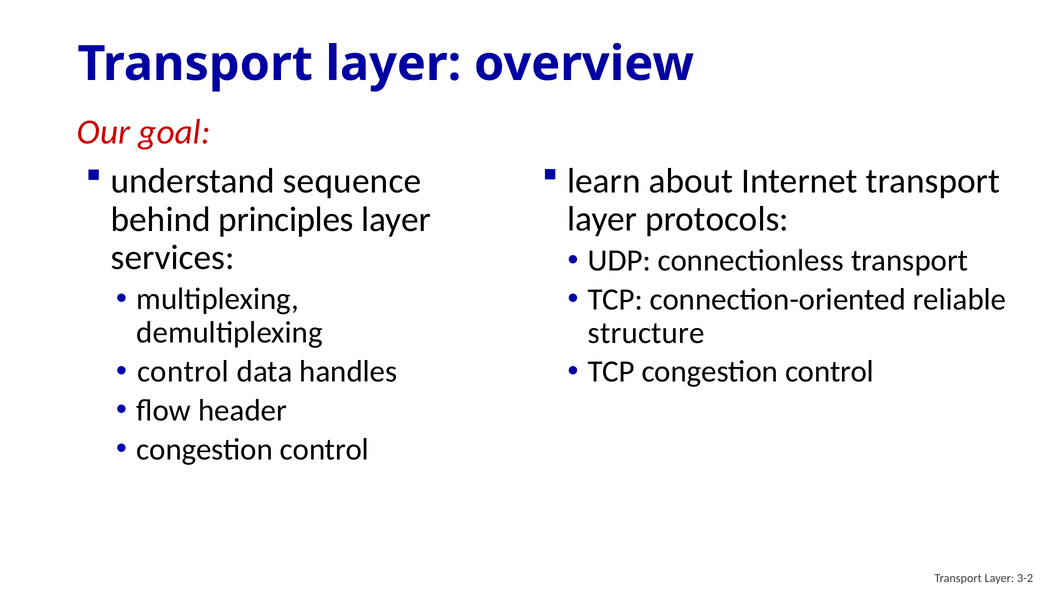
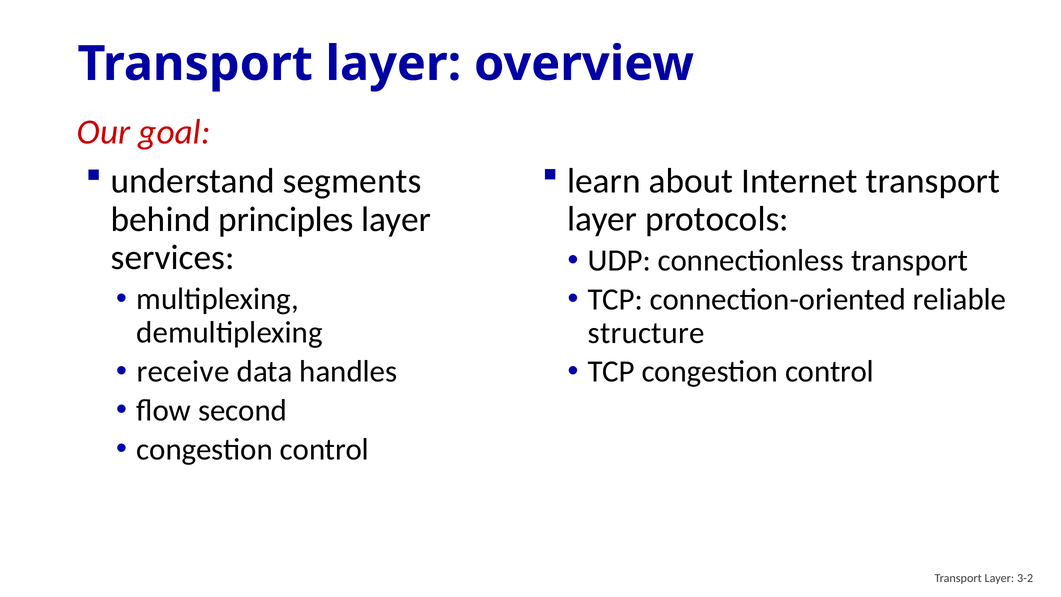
sequence: sequence -> segments
control at (183, 371): control -> receive
header: header -> second
